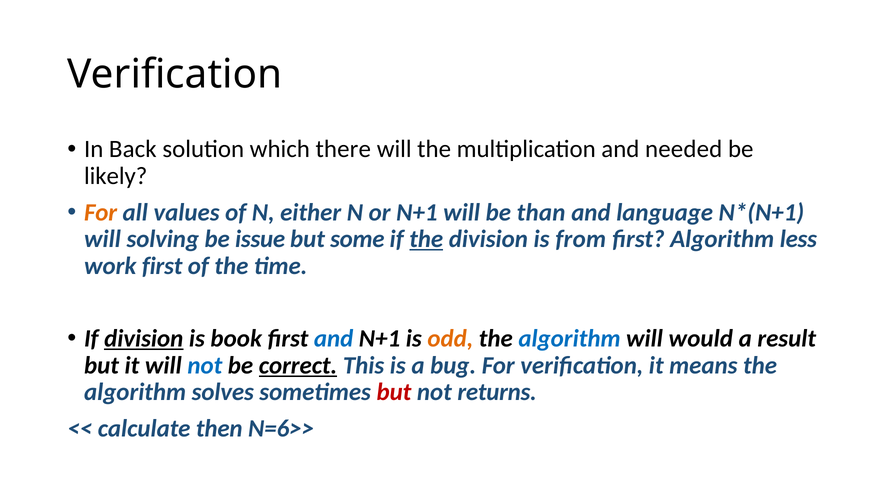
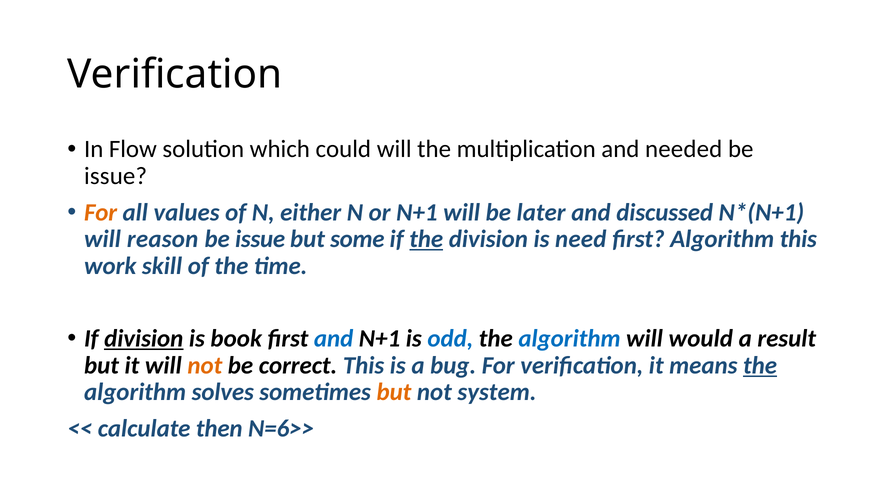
Back: Back -> Flow
there: there -> could
likely at (116, 176): likely -> issue
than: than -> later
language: language -> discussed
solving: solving -> reason
from: from -> need
Algorithm less: less -> this
work first: first -> skill
odd colour: orange -> blue
not at (205, 365) colour: blue -> orange
correct underline: present -> none
the at (760, 365) underline: none -> present
but at (394, 392) colour: red -> orange
returns: returns -> system
